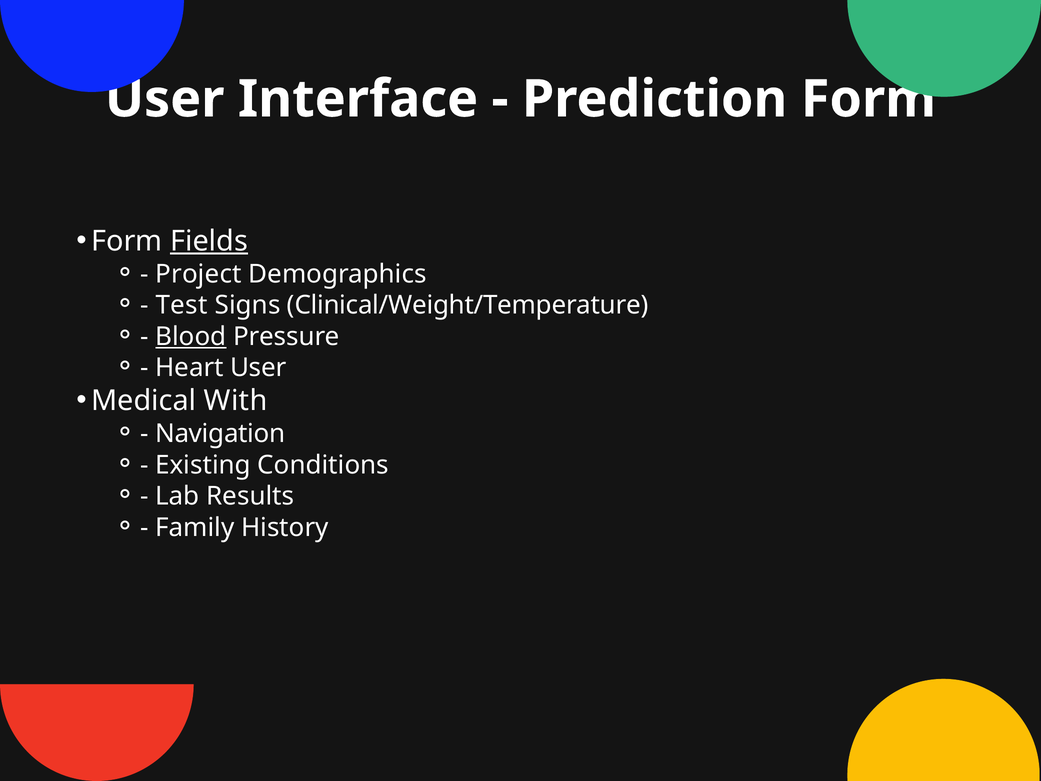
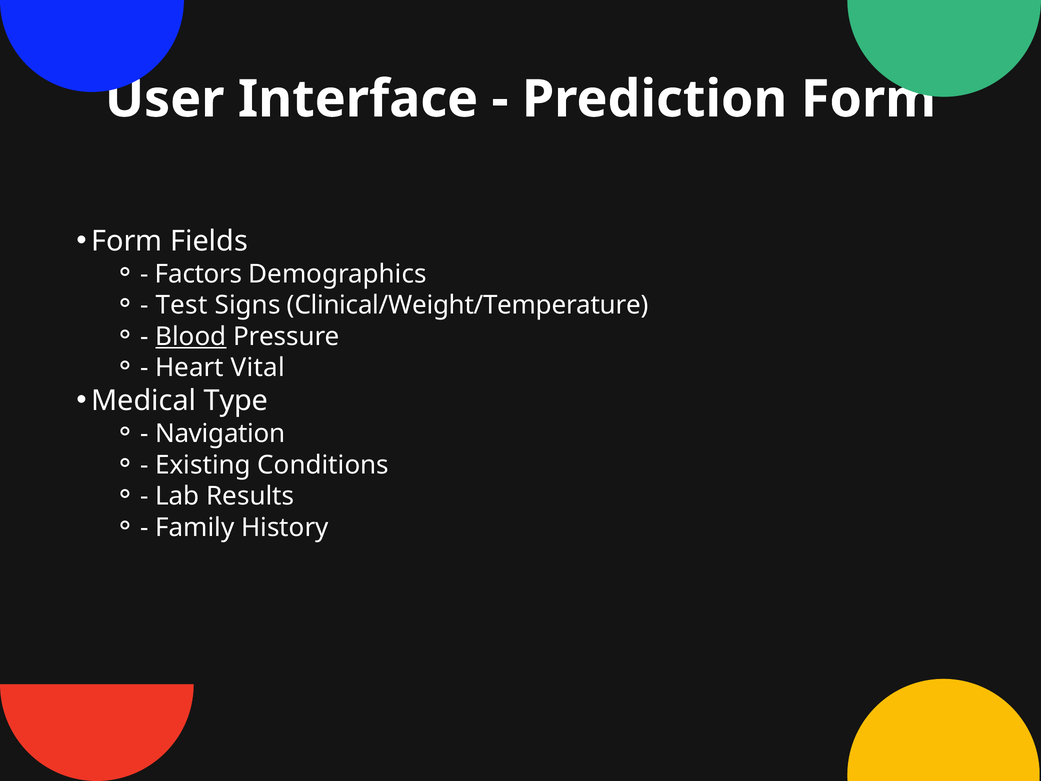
Fields underline: present -> none
Project: Project -> Factors
Heart User: User -> Vital
With: With -> Type
